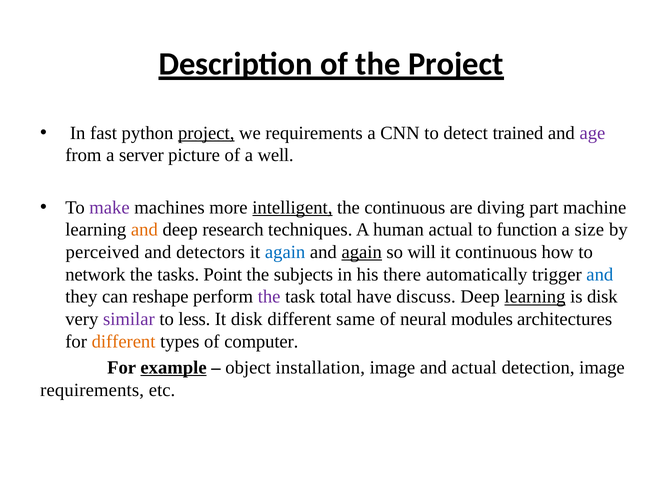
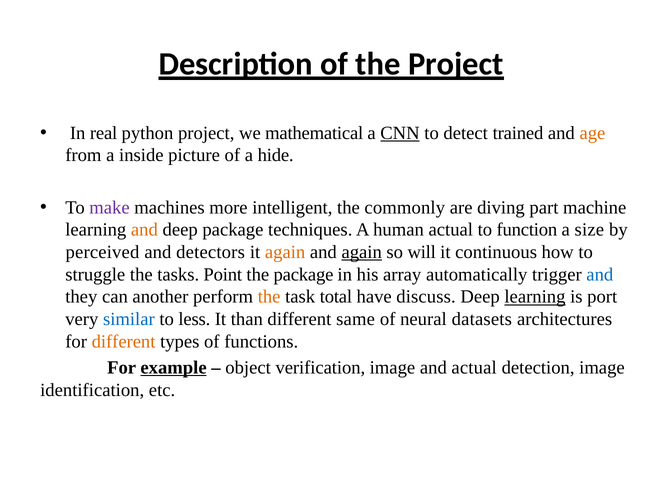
fast: fast -> real
project at (206, 133) underline: present -> none
we requirements: requirements -> mathematical
CNN underline: none -> present
age colour: purple -> orange
server: server -> inside
well: well -> hide
intelligent underline: present -> none
the continuous: continuous -> commonly
deep research: research -> package
again at (285, 252) colour: blue -> orange
network: network -> struggle
the subjects: subjects -> package
there: there -> array
reshape: reshape -> another
the at (269, 297) colour: purple -> orange
is disk: disk -> port
similar colour: purple -> blue
It disk: disk -> than
modules: modules -> datasets
computer: computer -> functions
installation: installation -> verification
requirements at (92, 390): requirements -> identification
